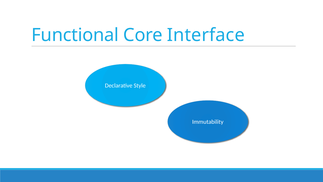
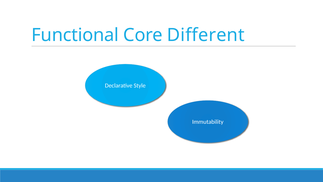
Interface: Interface -> Different
